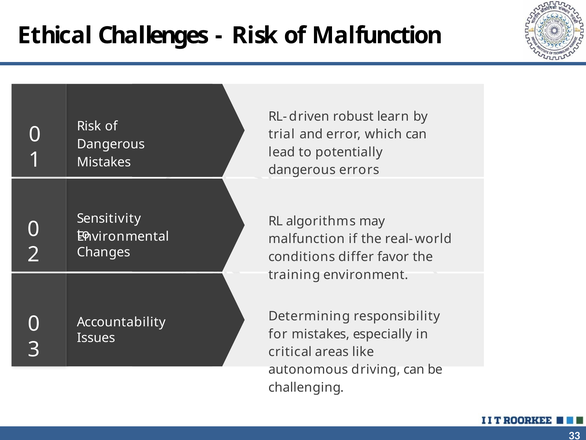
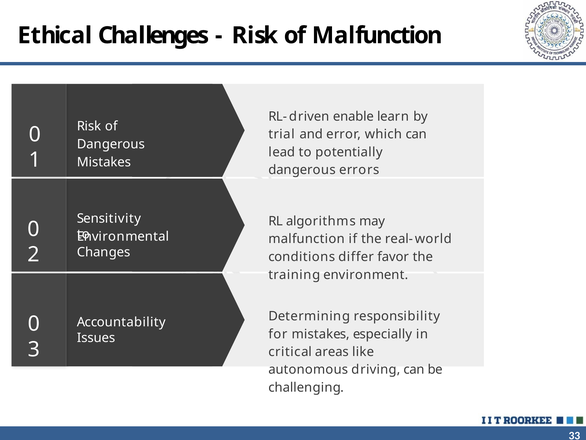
robust: robust -> enable
